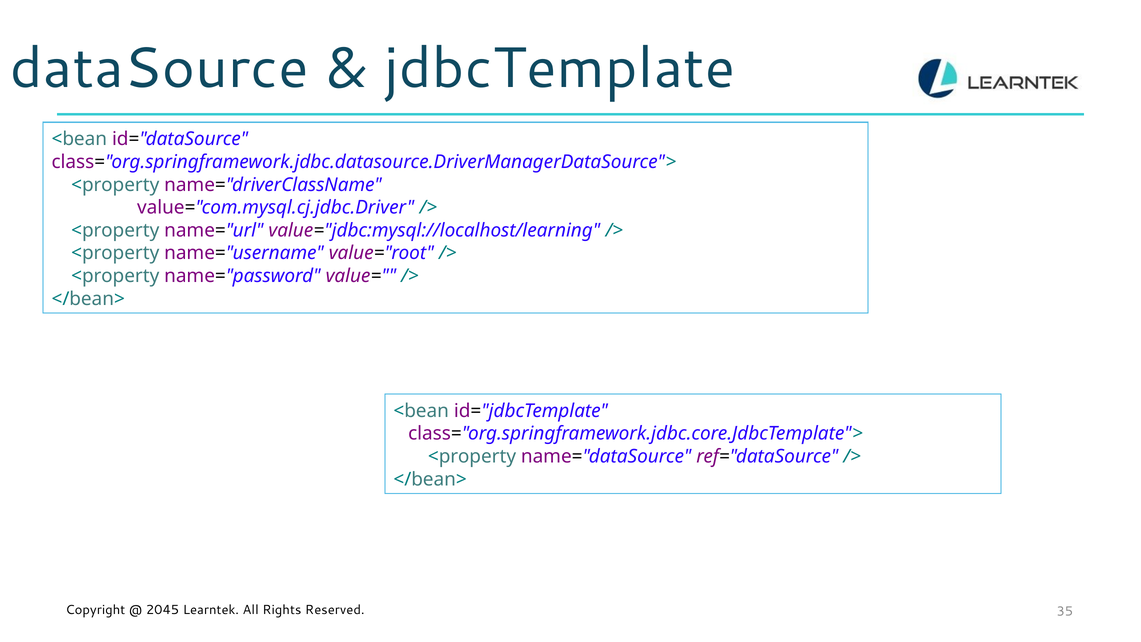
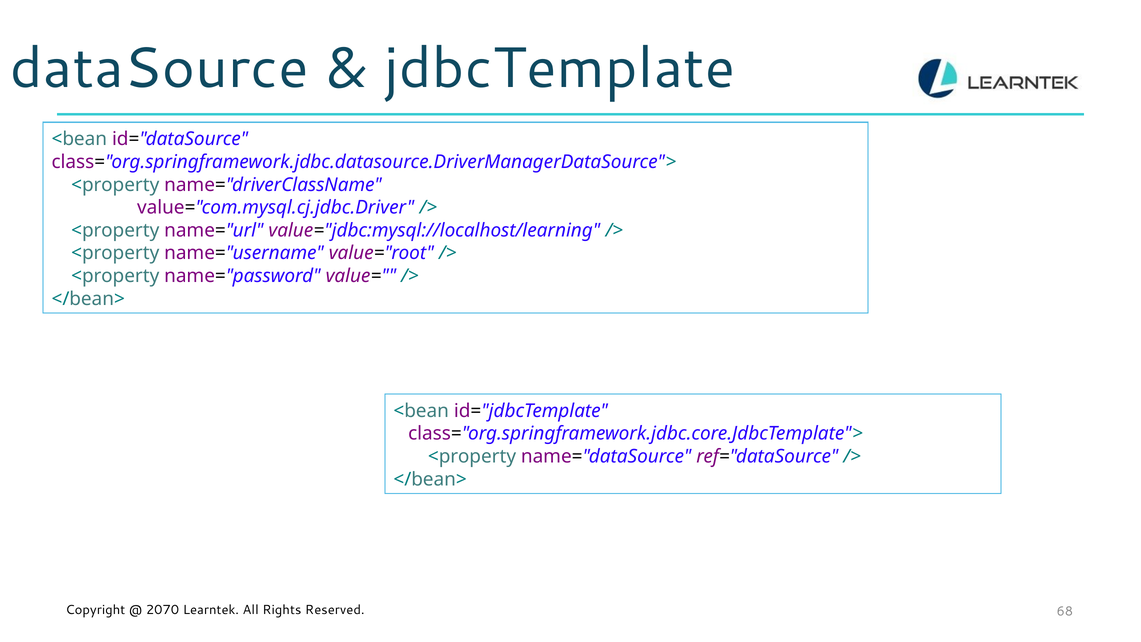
2045: 2045 -> 2070
35: 35 -> 68
